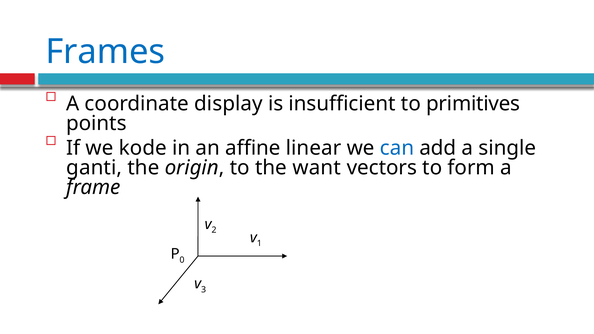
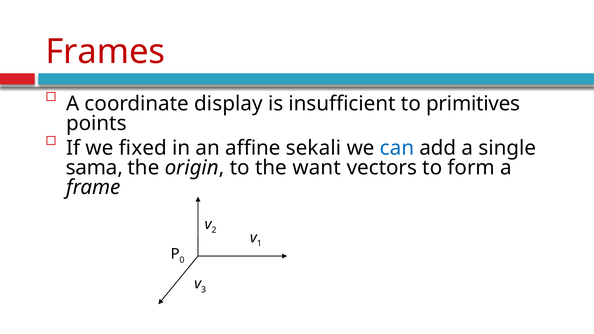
Frames colour: blue -> red
kode: kode -> fixed
linear: linear -> sekali
ganti: ganti -> sama
